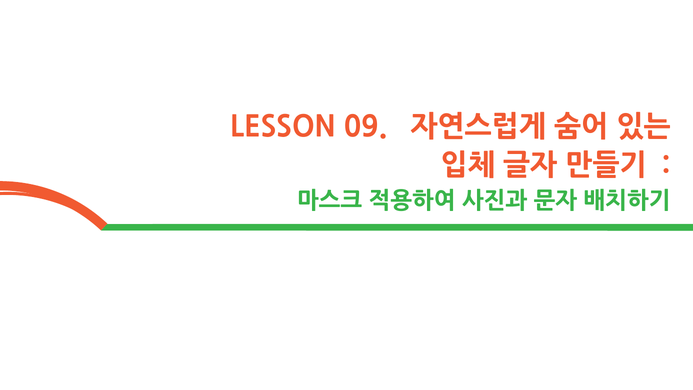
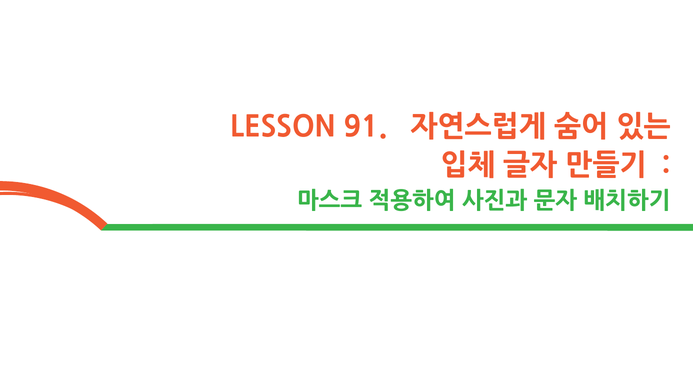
09: 09 -> 91
